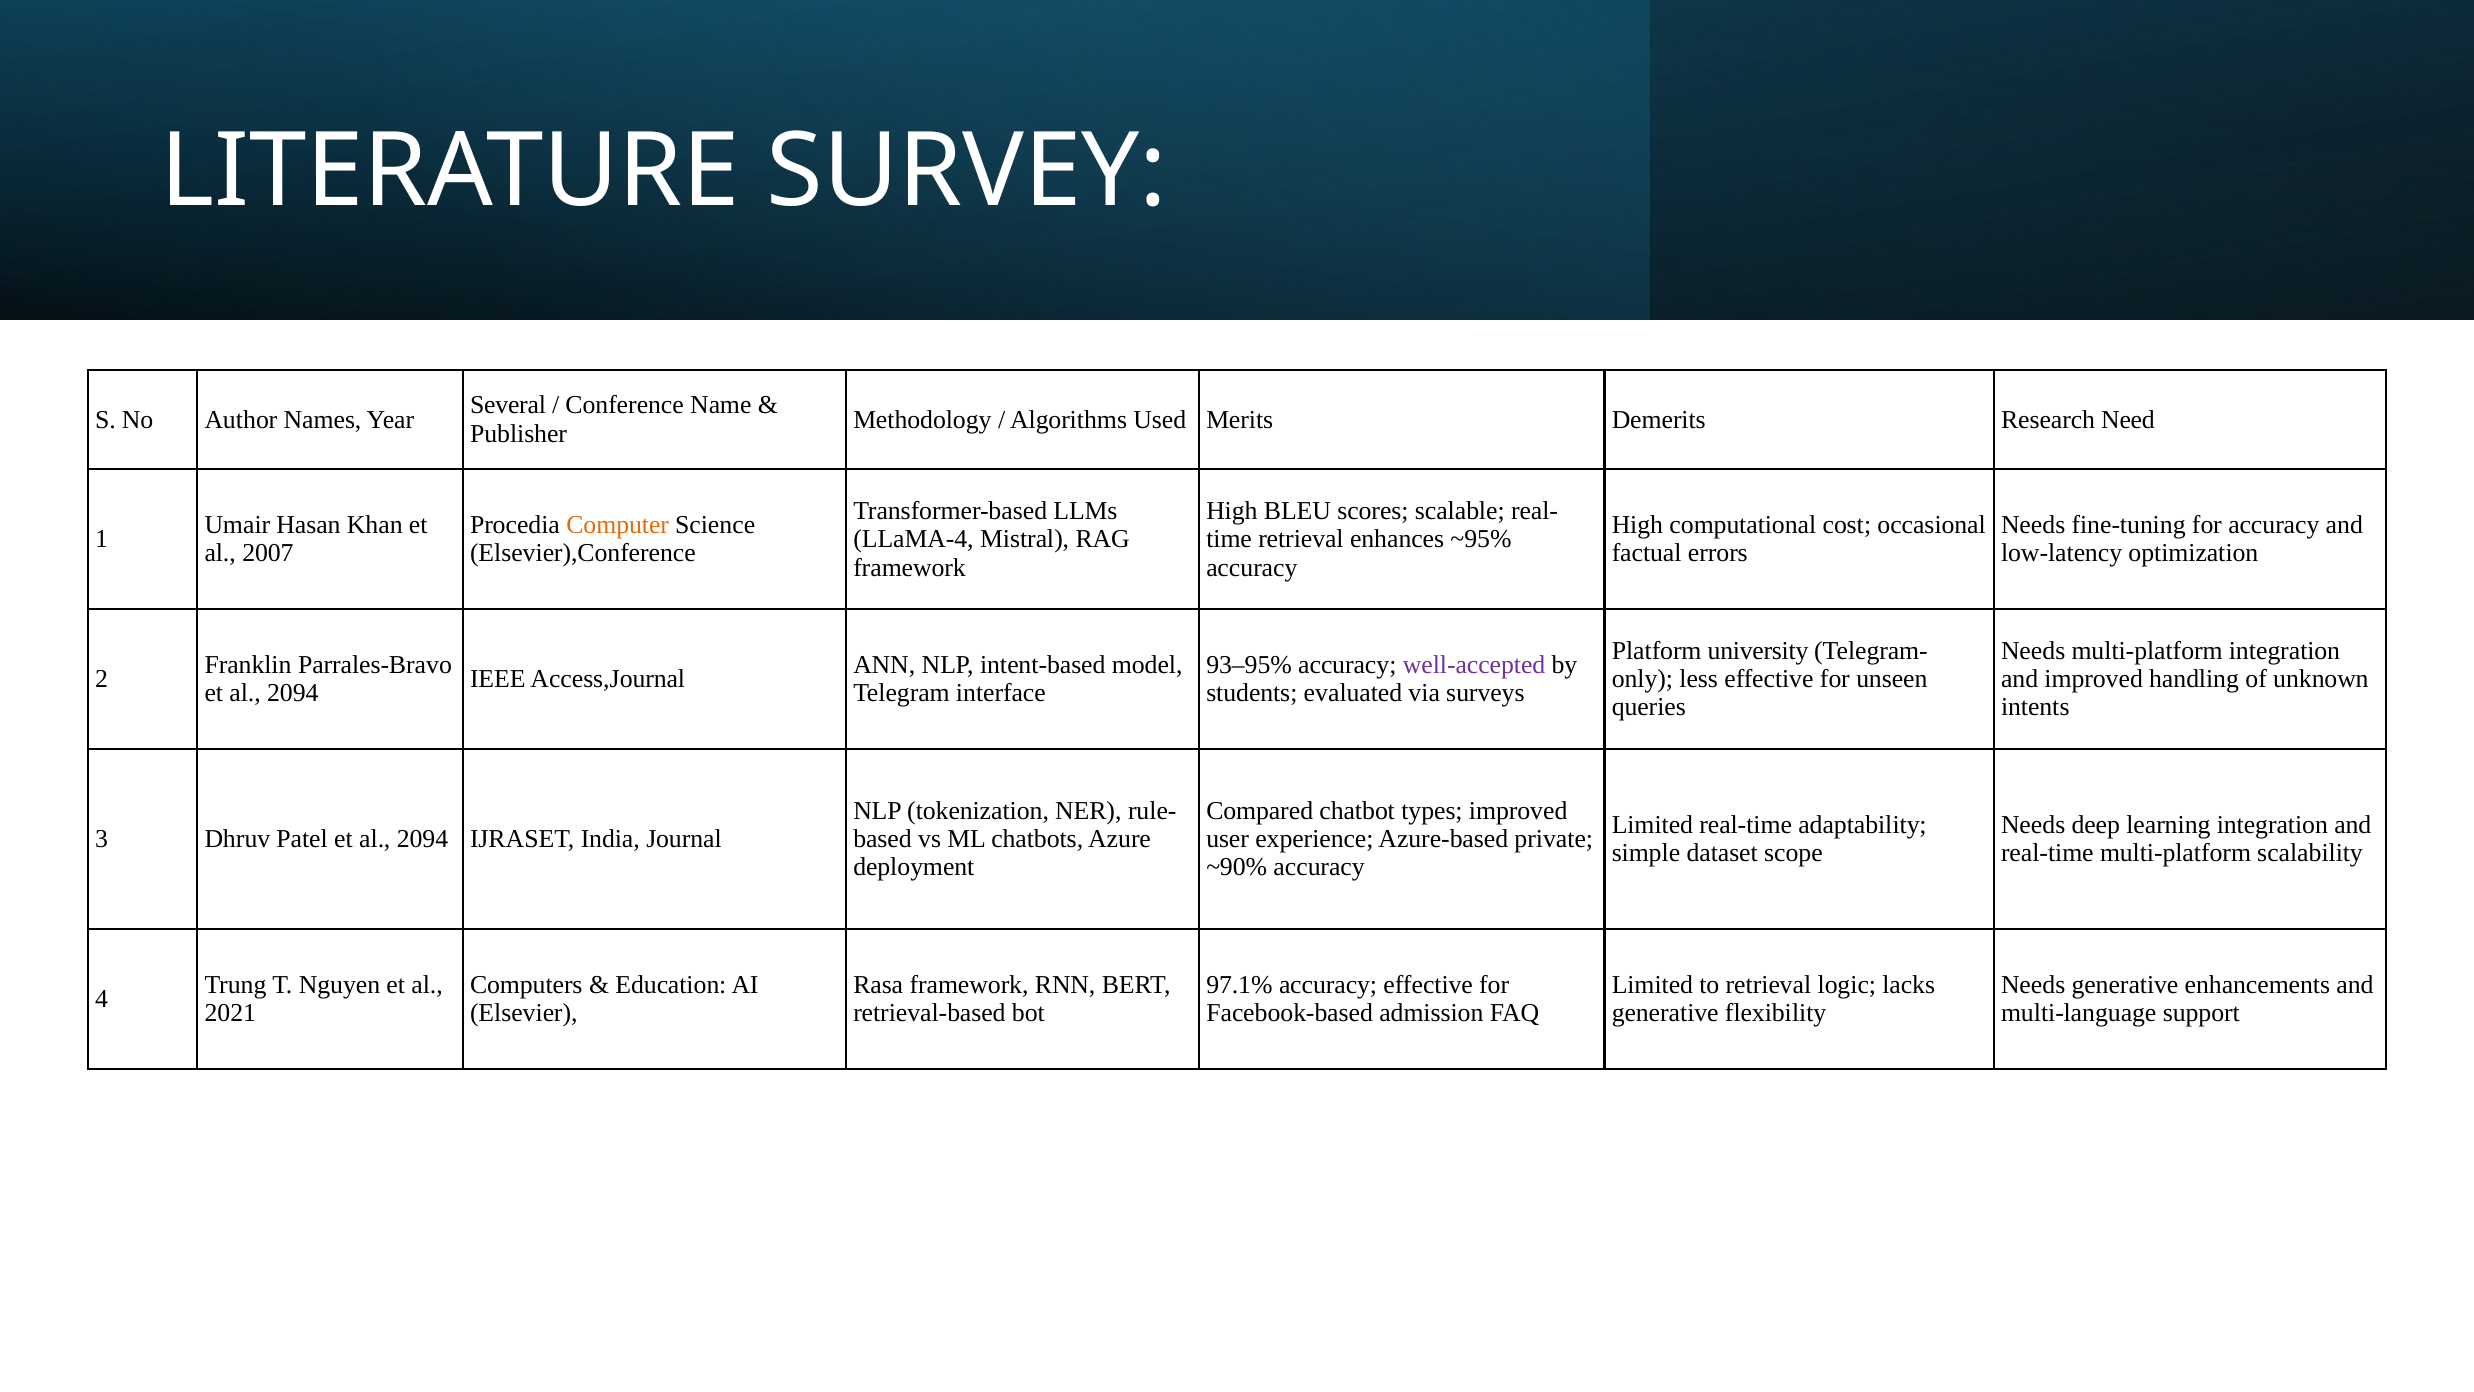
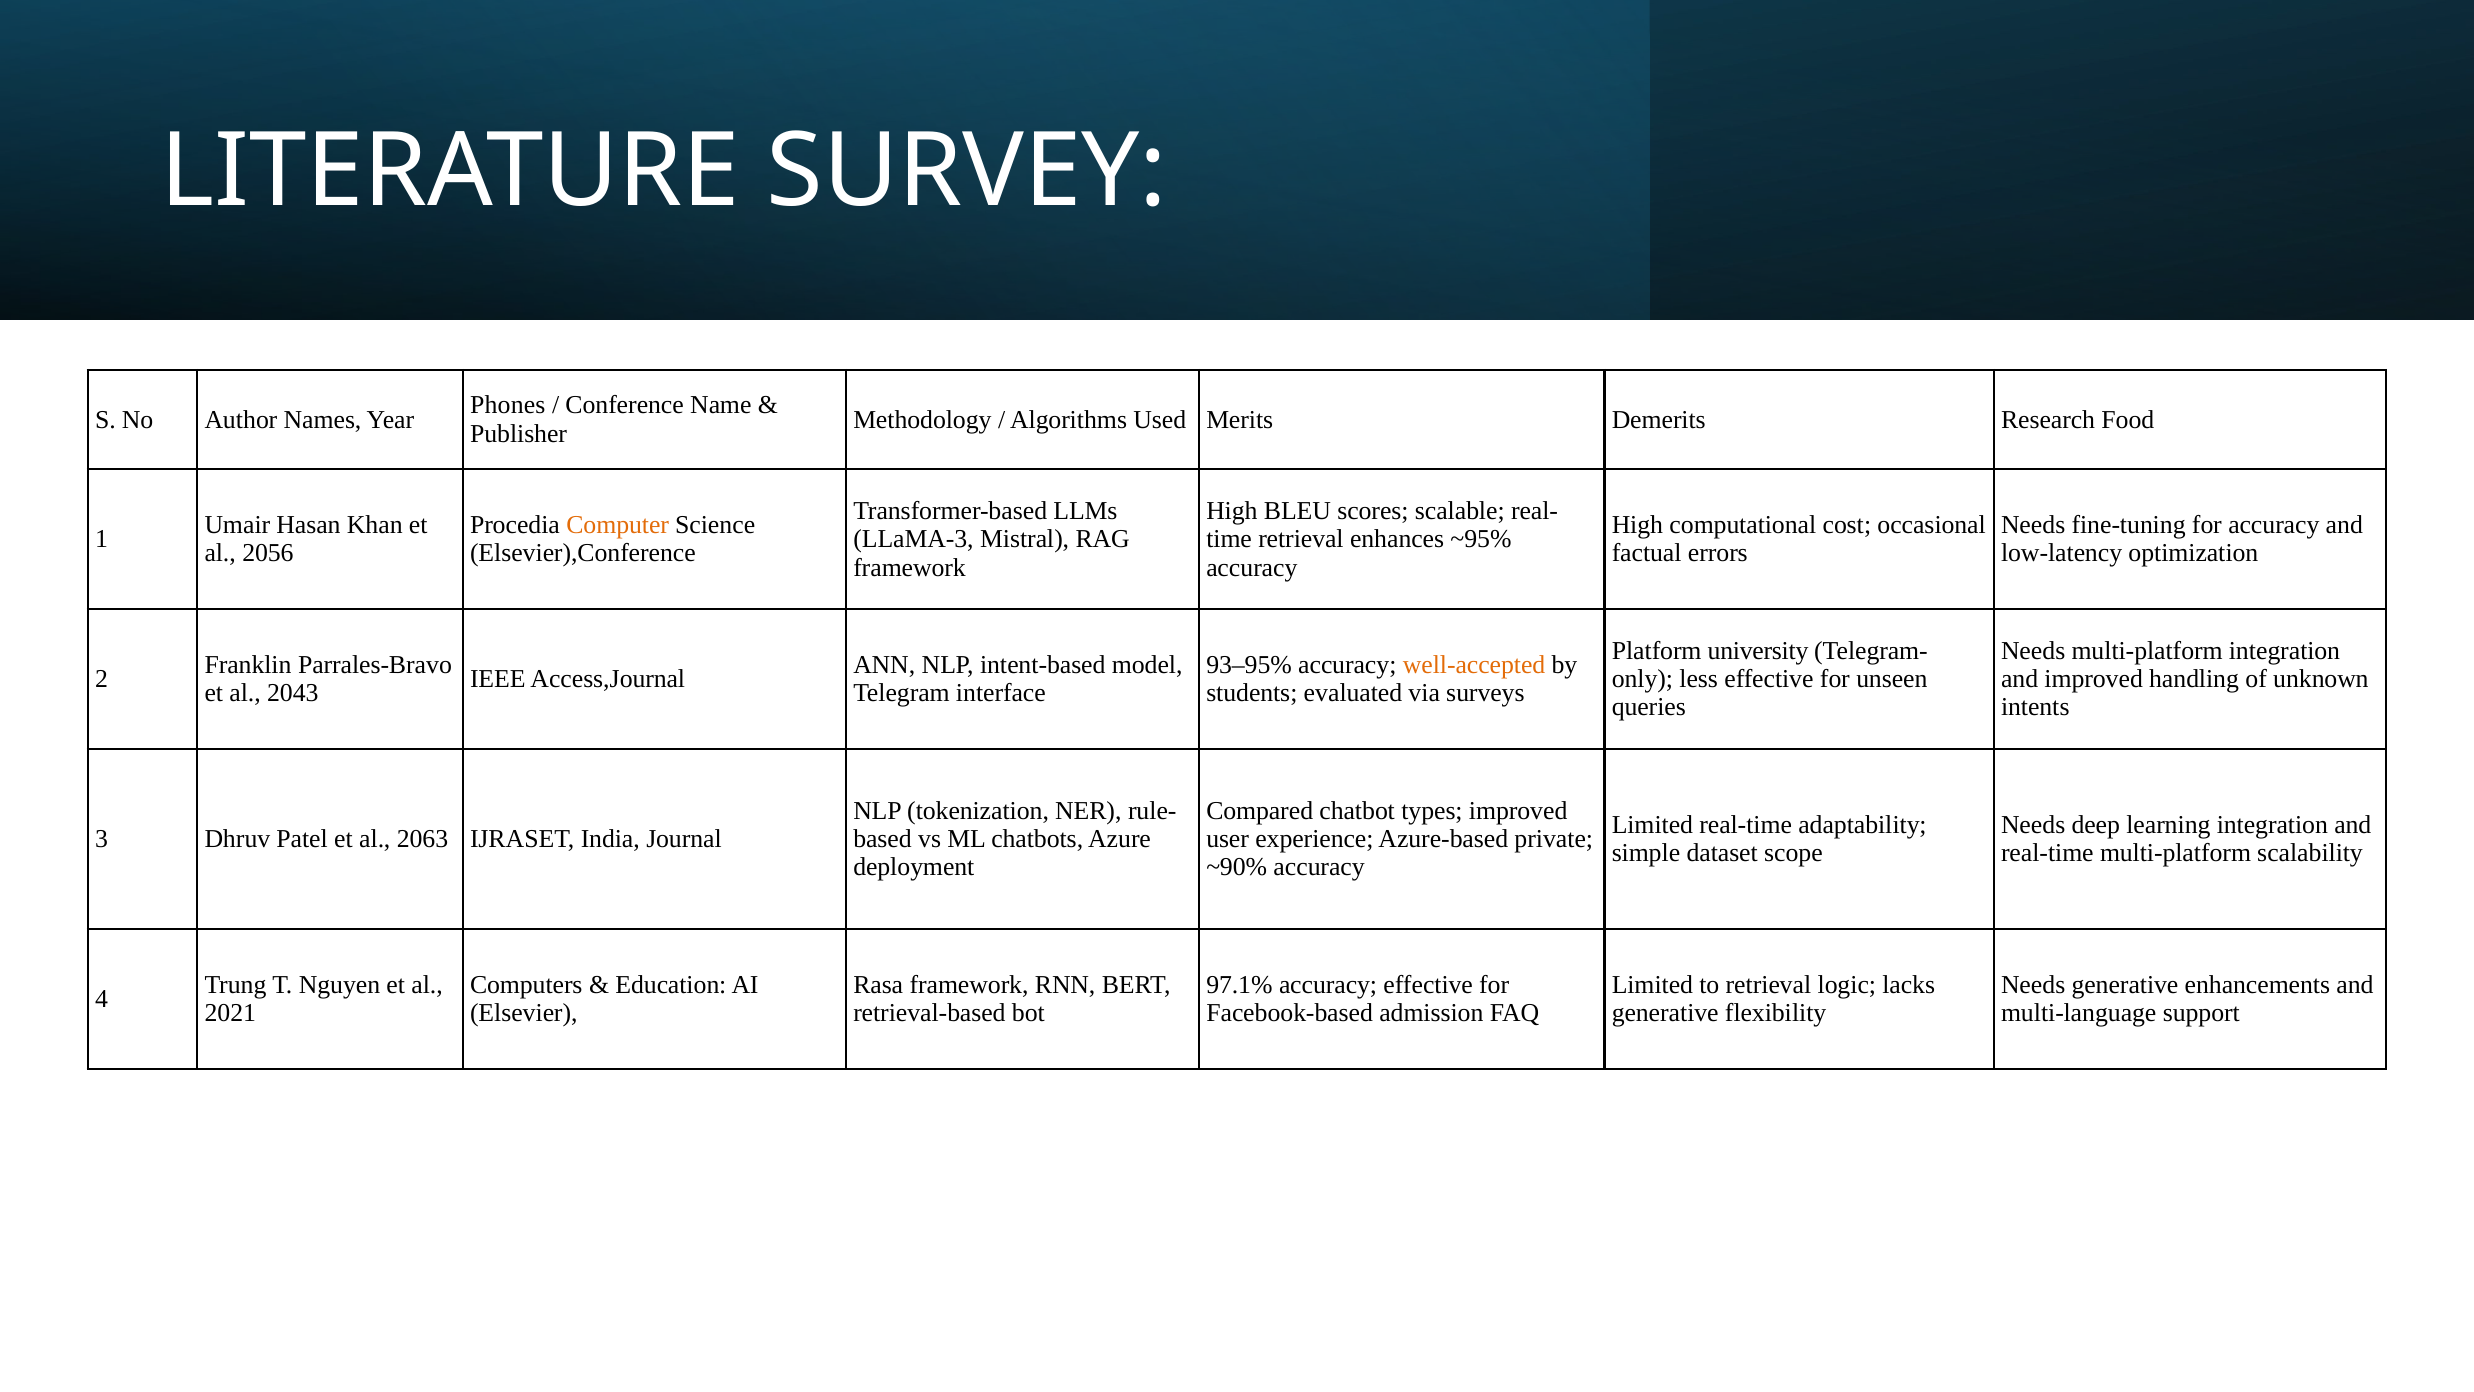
Several: Several -> Phones
Need: Need -> Food
LLaMA-4: LLaMA-4 -> LLaMA-3
2007: 2007 -> 2056
well-accepted colour: purple -> orange
2094 at (293, 693): 2094 -> 2043
Patel et al 2094: 2094 -> 2063
